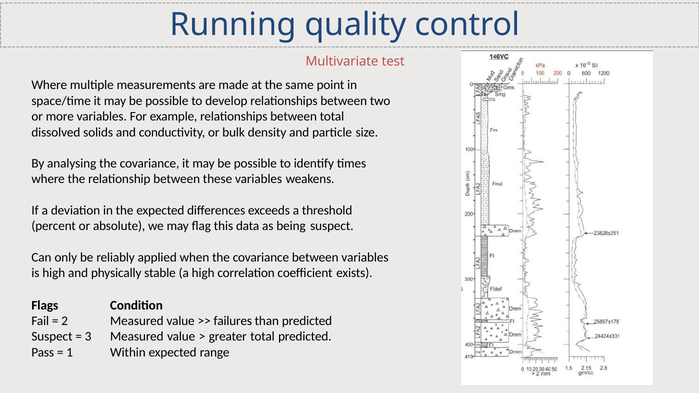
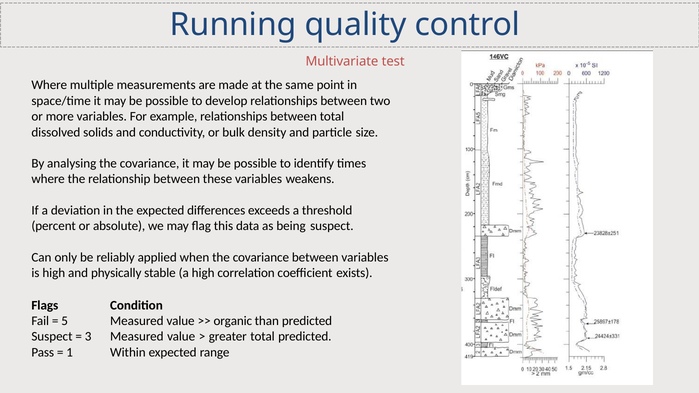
2: 2 -> 5
failures: failures -> organic
